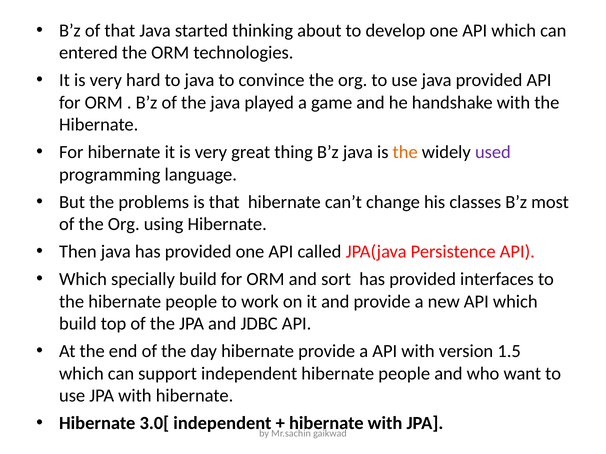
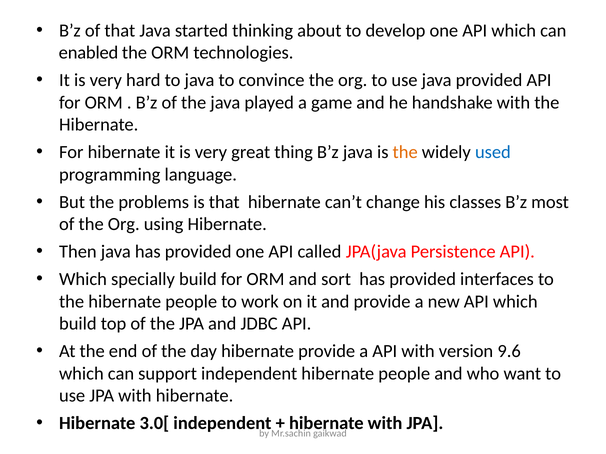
entered: entered -> enabled
used colour: purple -> blue
1.5: 1.5 -> 9.6
